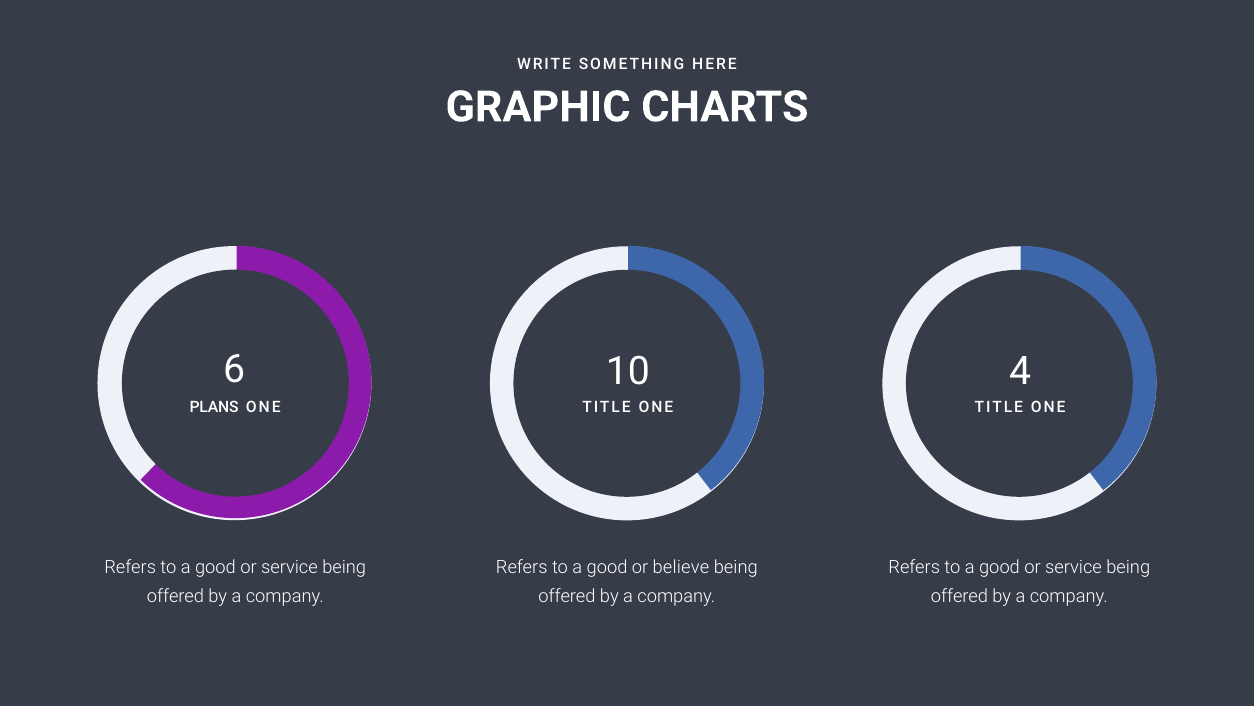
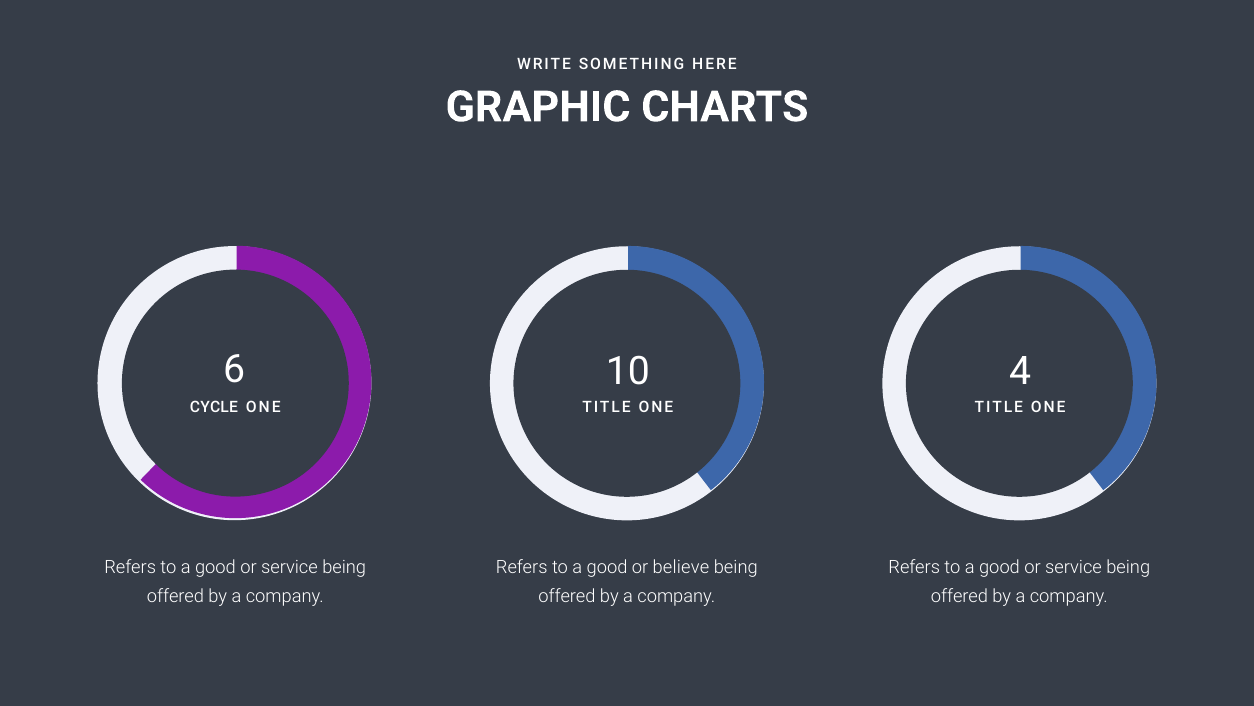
PLANS: PLANS -> CYCLE
